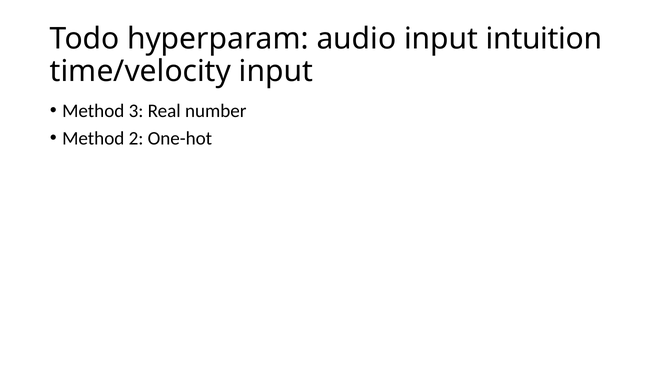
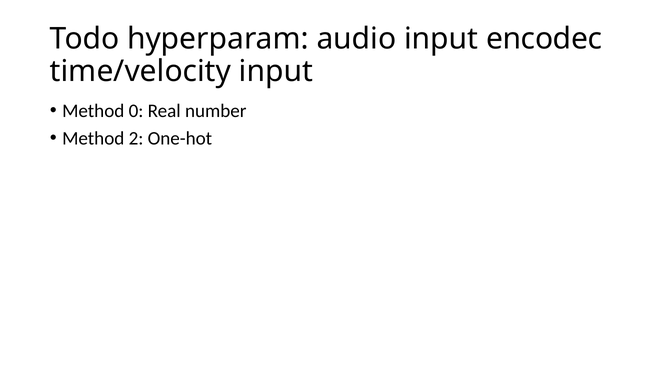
intuition: intuition -> encodec
3: 3 -> 0
